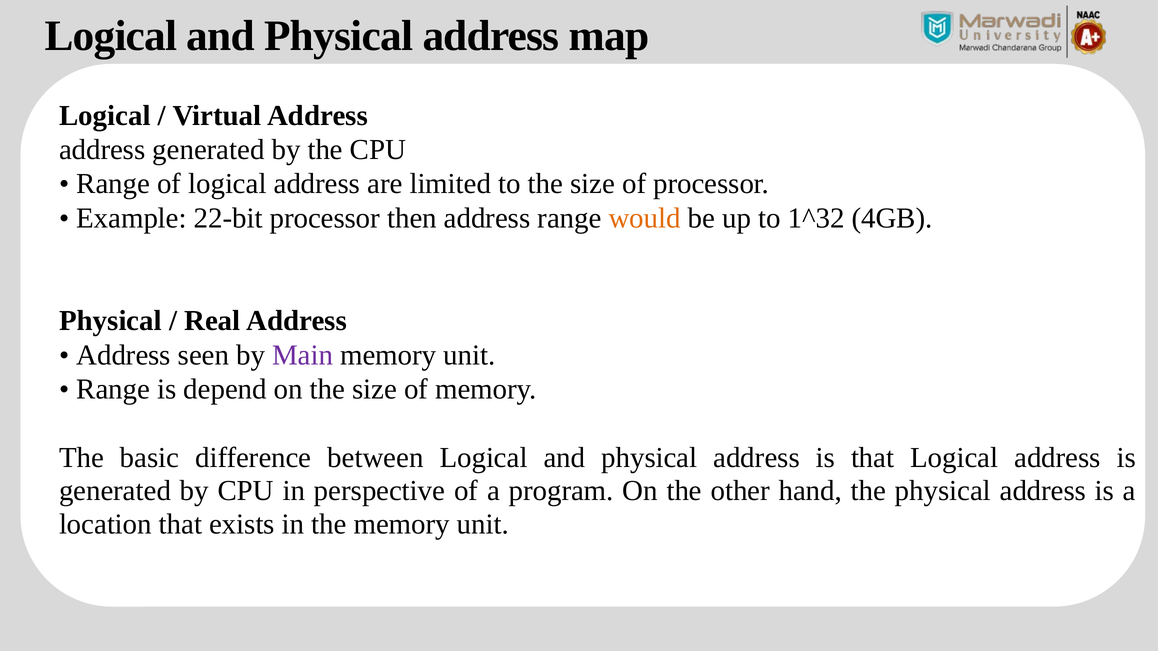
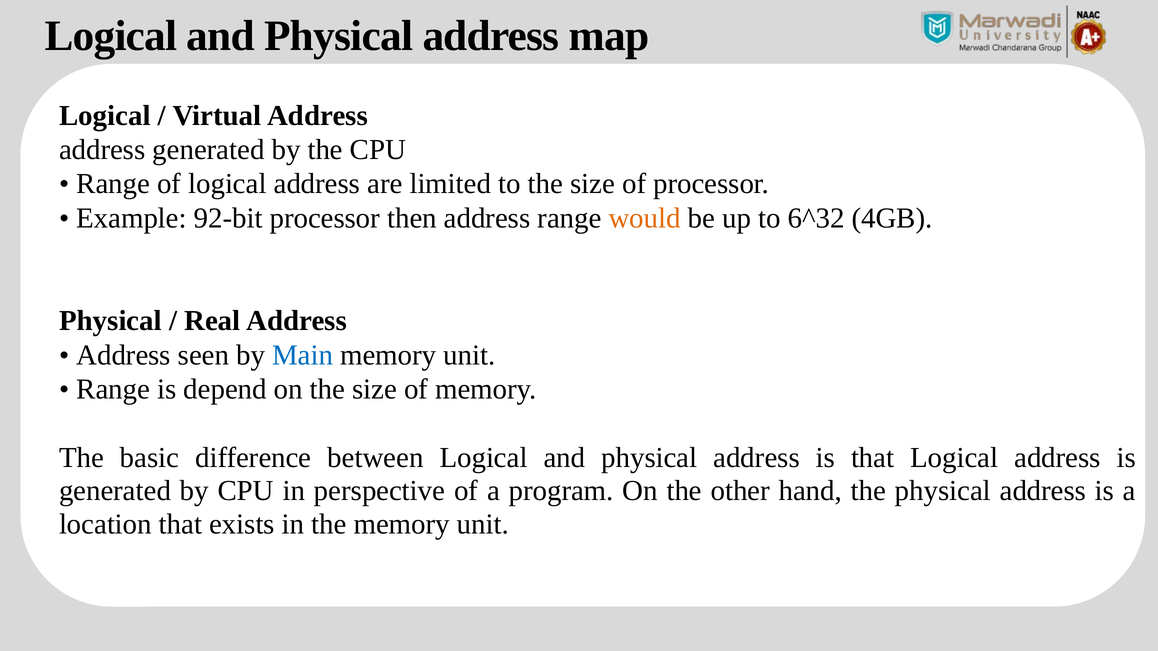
22-bit: 22-bit -> 92-bit
1^32: 1^32 -> 6^32
Main colour: purple -> blue
